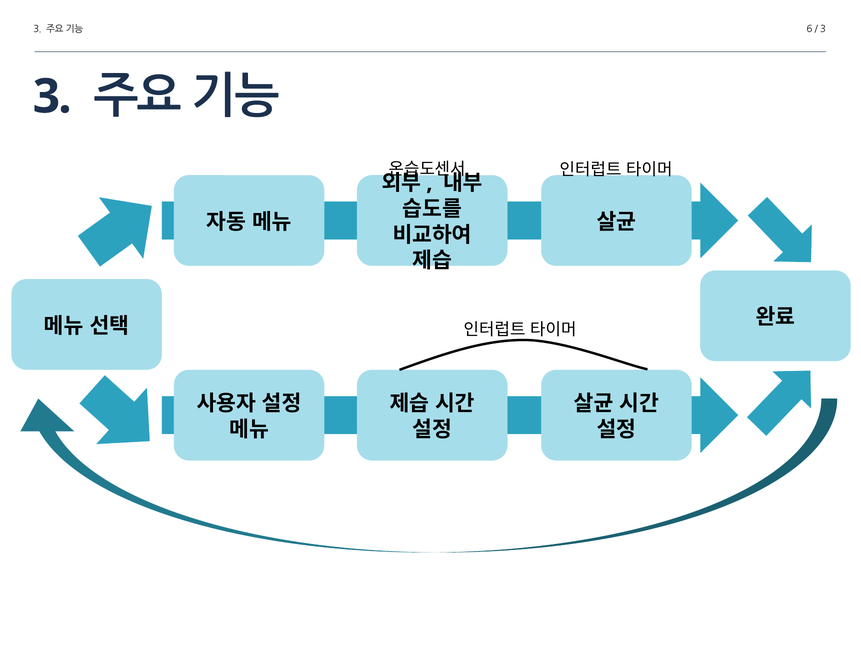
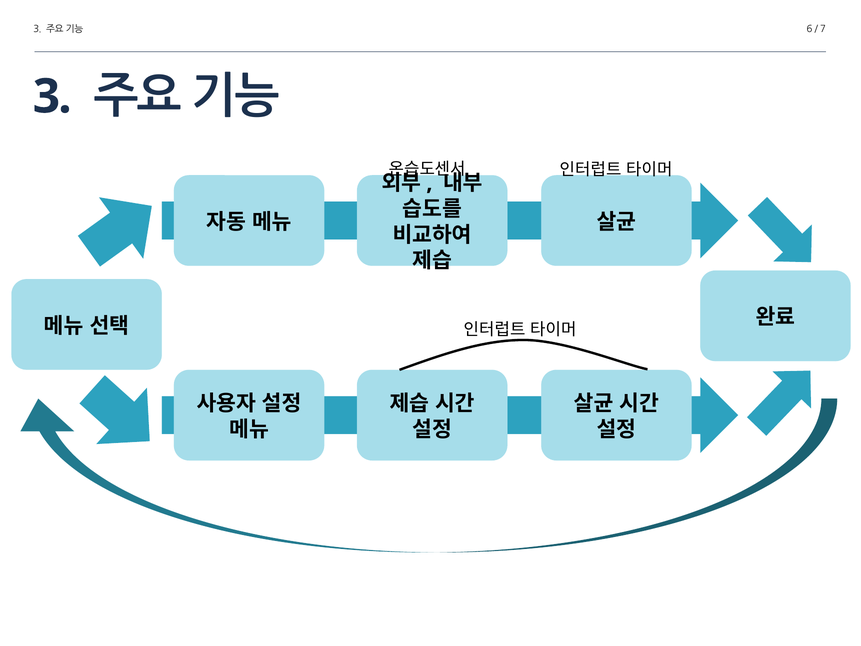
3 at (823, 29): 3 -> 7
